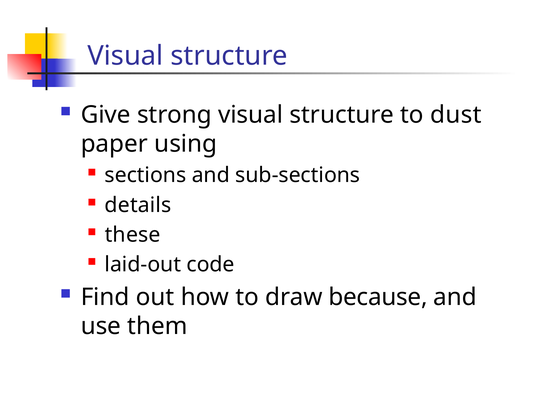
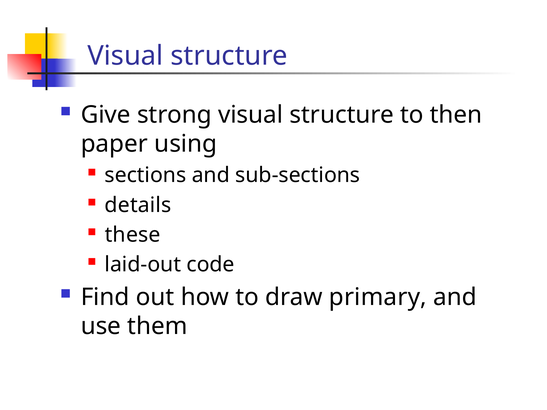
dust: dust -> then
because: because -> primary
